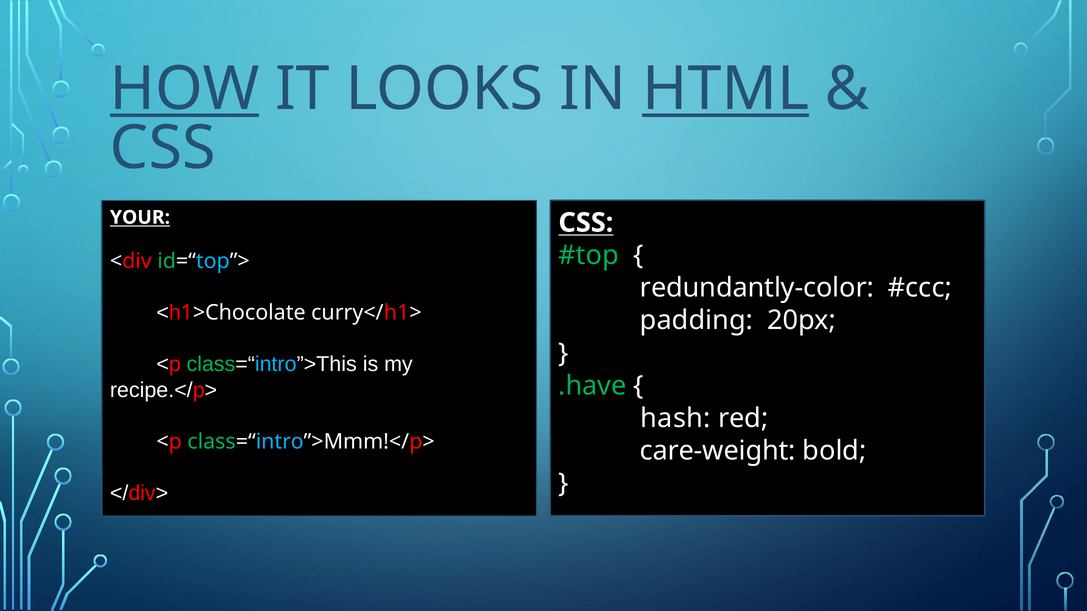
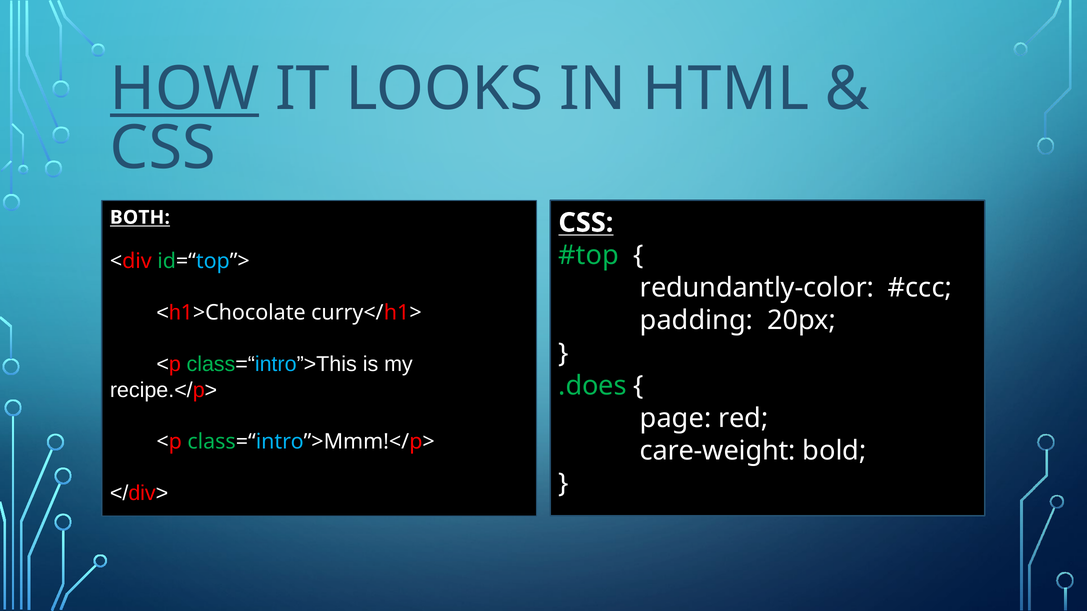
HTML underline: present -> none
YOUR: YOUR -> BOTH
.have: .have -> .does
hash: hash -> page
